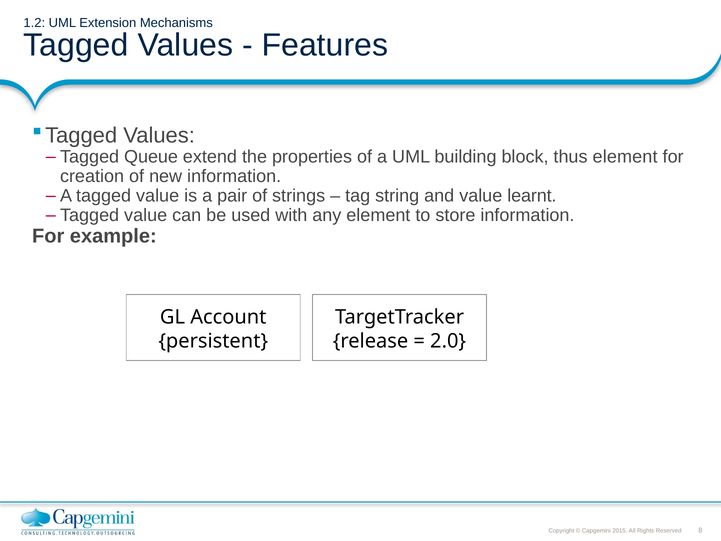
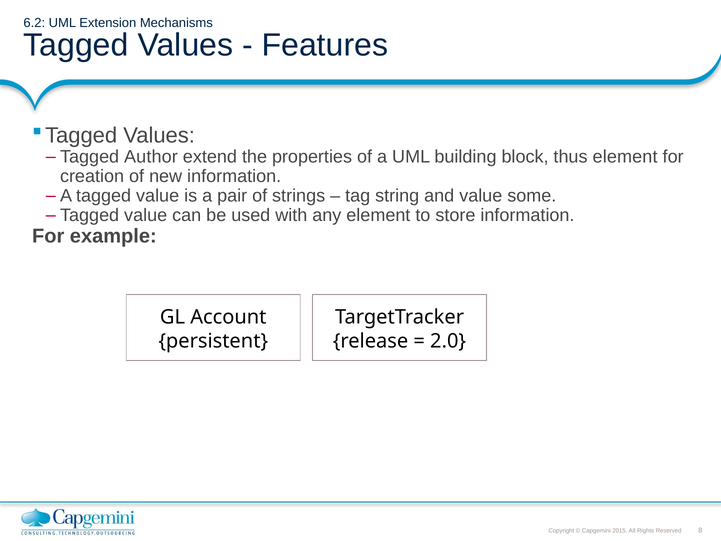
1.2: 1.2 -> 6.2
Queue: Queue -> Author
learnt: learnt -> some
